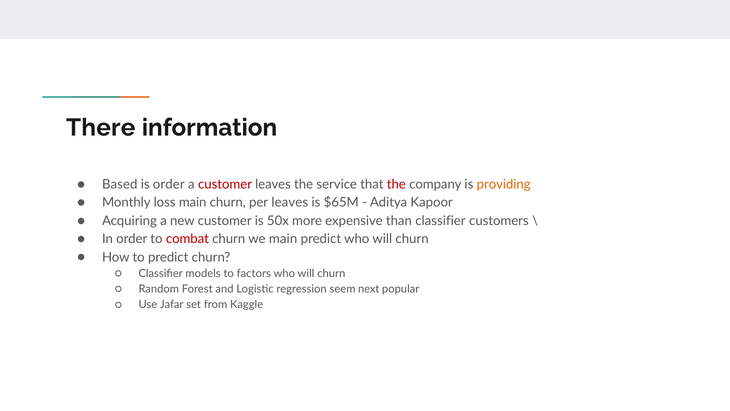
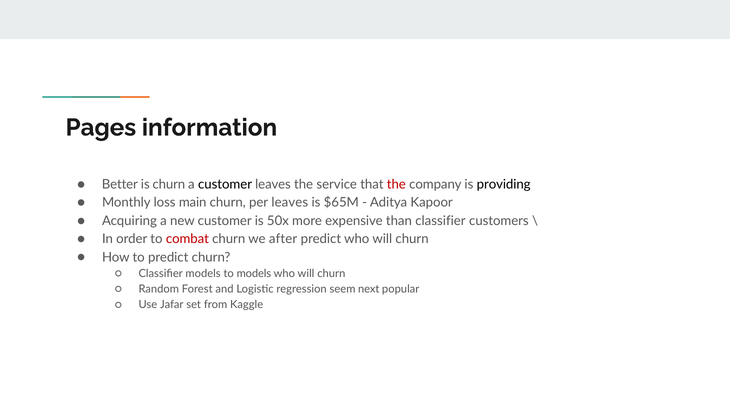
There: There -> Pages
Based: Based -> Better
is order: order -> churn
customer at (225, 184) colour: red -> black
providing colour: orange -> black
we main: main -> after
to factors: factors -> models
